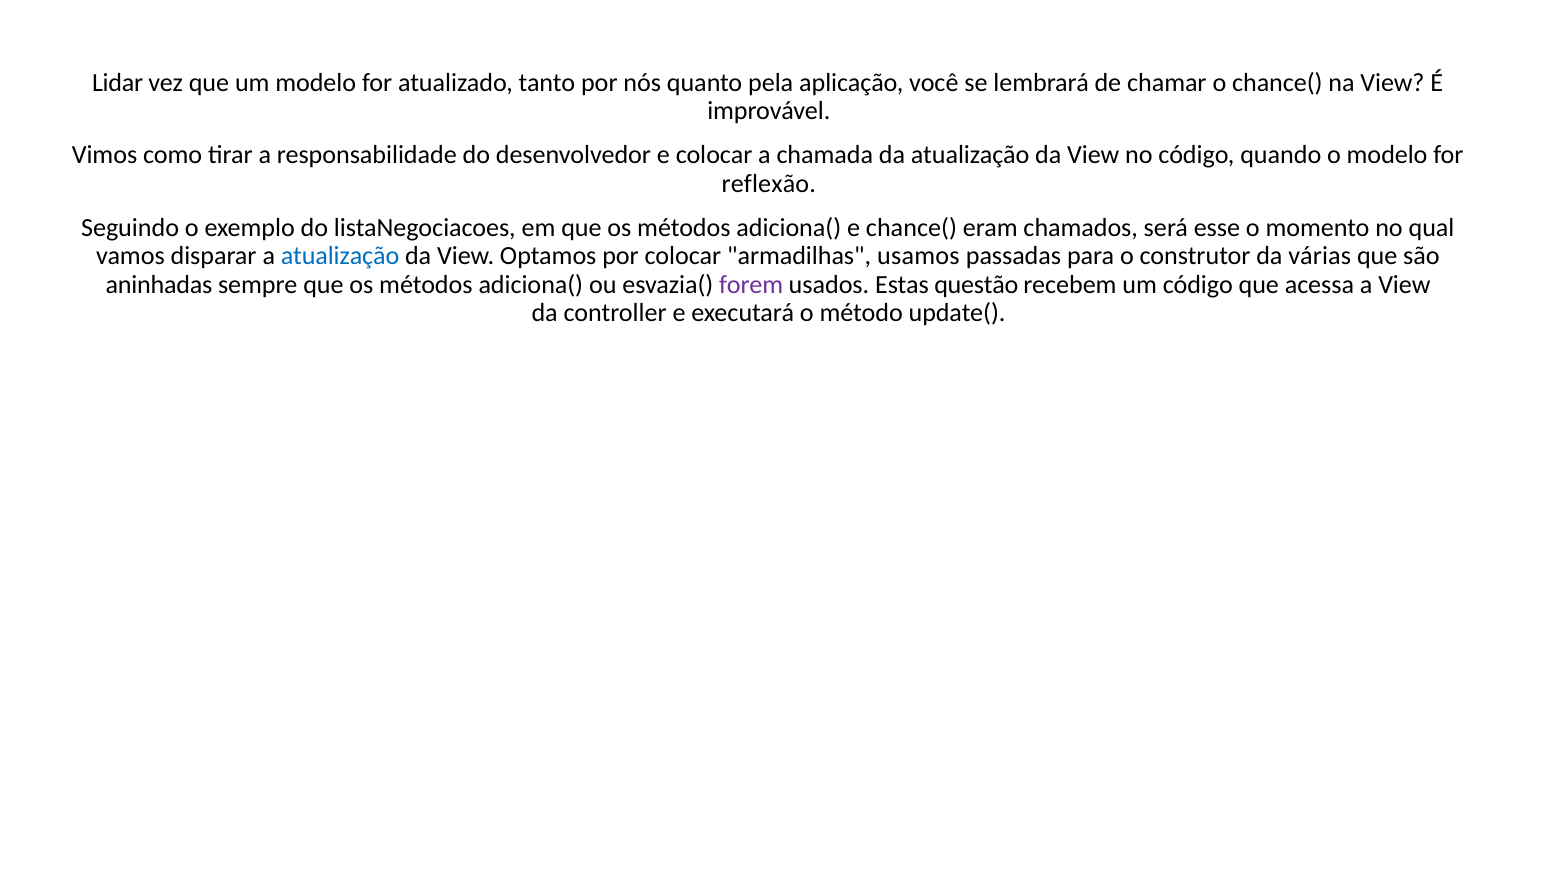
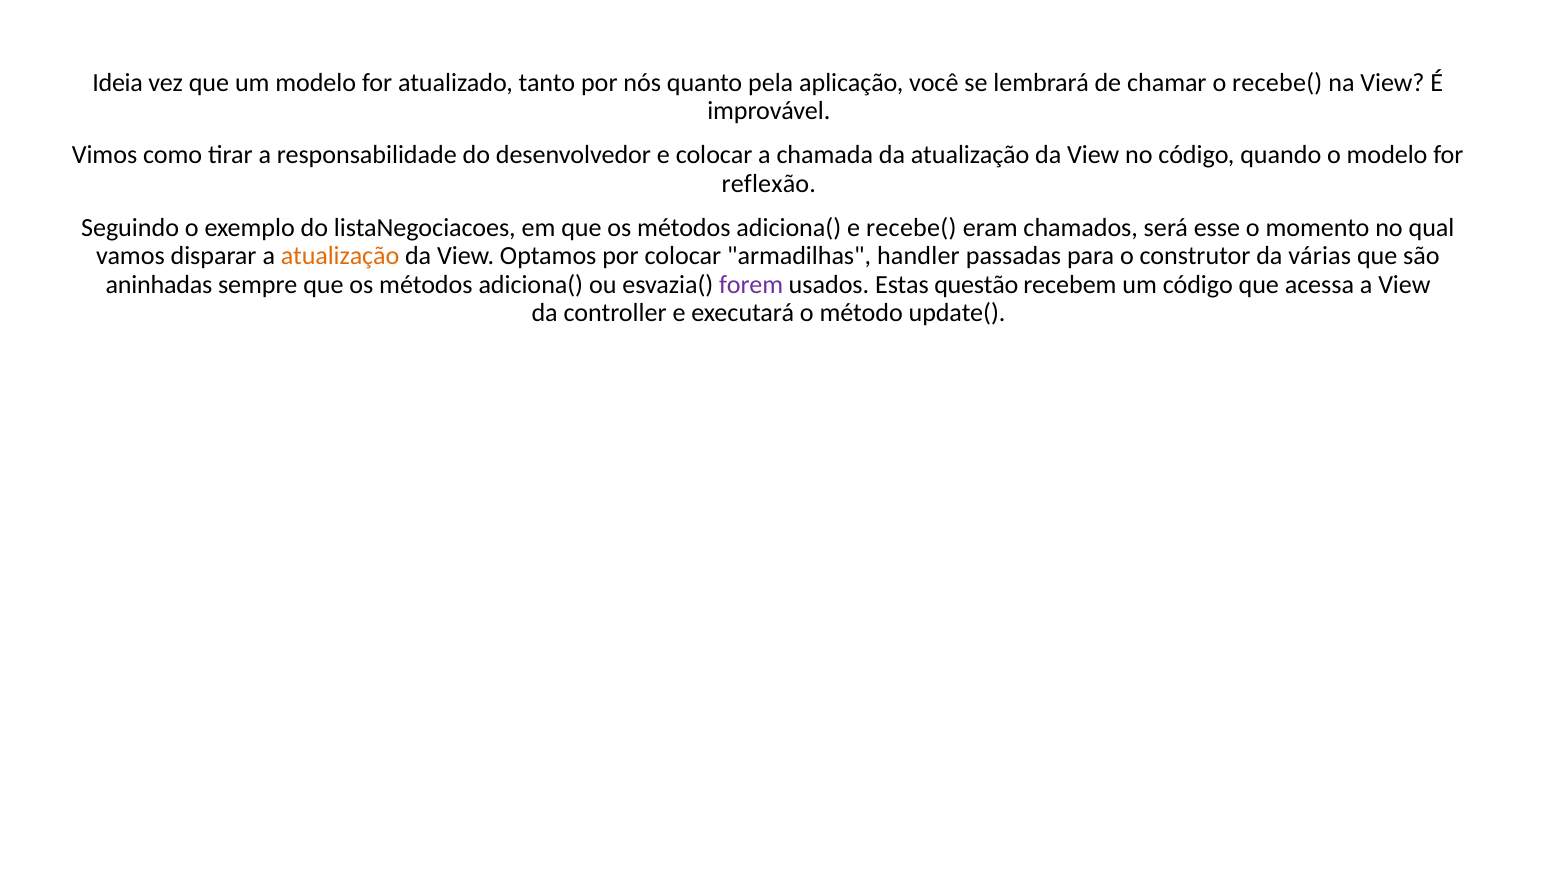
Lidar: Lidar -> Ideia
o chance(: chance( -> recebe(
e chance(: chance( -> recebe(
atualização at (340, 256) colour: blue -> orange
usamos: usamos -> handler
